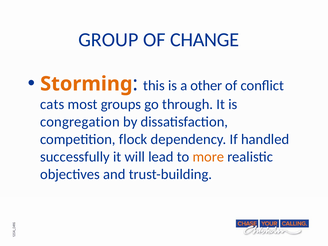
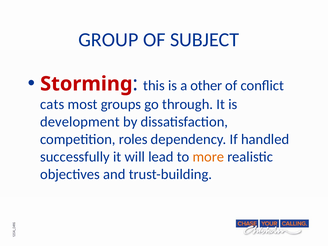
CHANGE: CHANGE -> SUBJECT
Storming colour: orange -> red
congregation: congregation -> development
flock: flock -> roles
